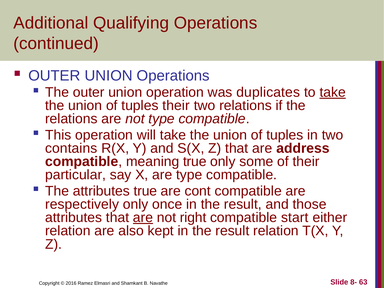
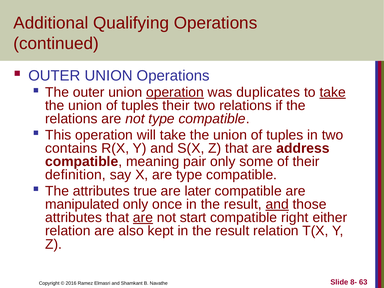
operation at (175, 92) underline: none -> present
meaning true: true -> pair
particular: particular -> definition
cont: cont -> later
respectively: respectively -> manipulated
and at (277, 204) underline: none -> present
right: right -> start
start: start -> right
